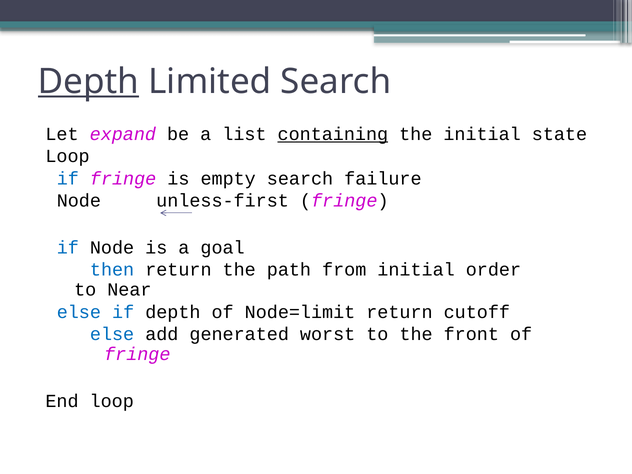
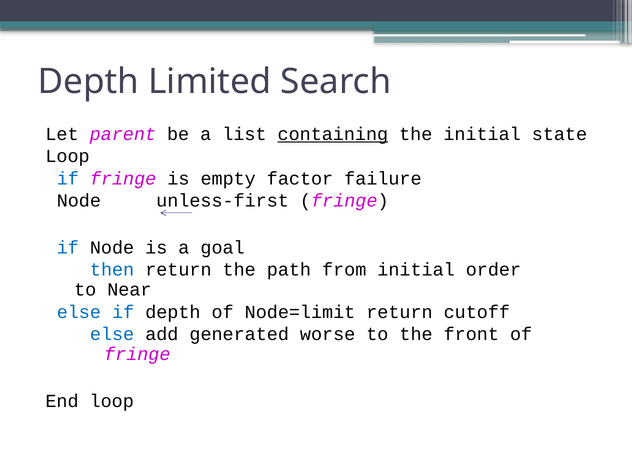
Depth at (88, 81) underline: present -> none
expand: expand -> parent
empty search: search -> factor
worst: worst -> worse
